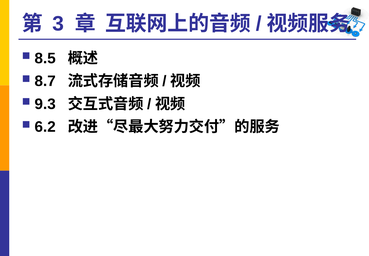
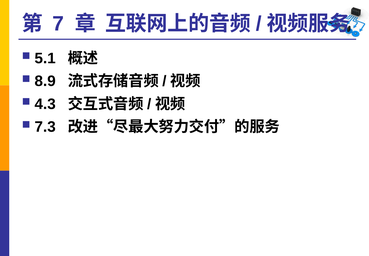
3: 3 -> 7
8.5: 8.5 -> 5.1
8.7: 8.7 -> 8.9
9.3: 9.3 -> 4.3
6.2: 6.2 -> 7.3
